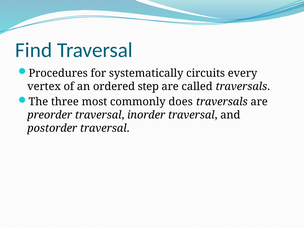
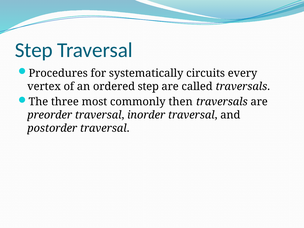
Find at (34, 50): Find -> Step
does: does -> then
